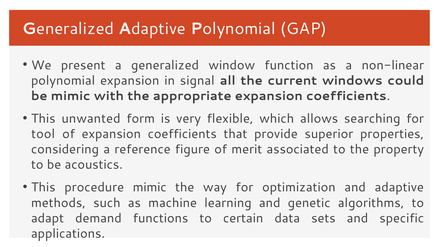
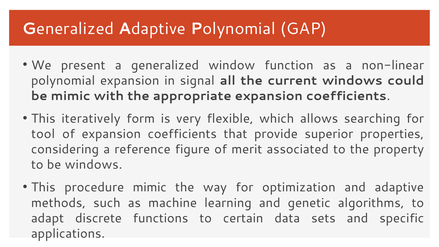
unwanted: unwanted -> iteratively
be acoustics: acoustics -> windows
demand: demand -> discrete
